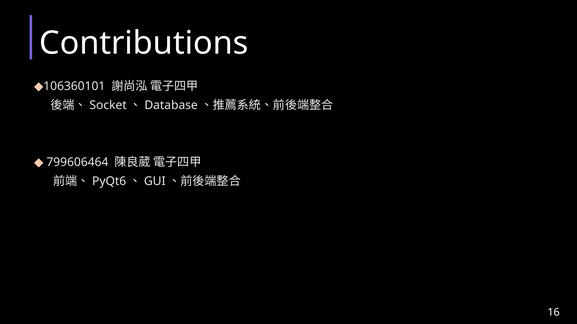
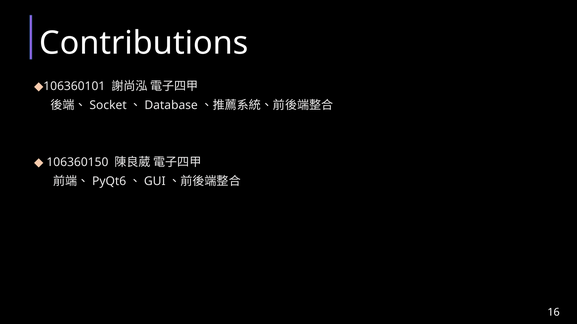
799606464: 799606464 -> 106360150
